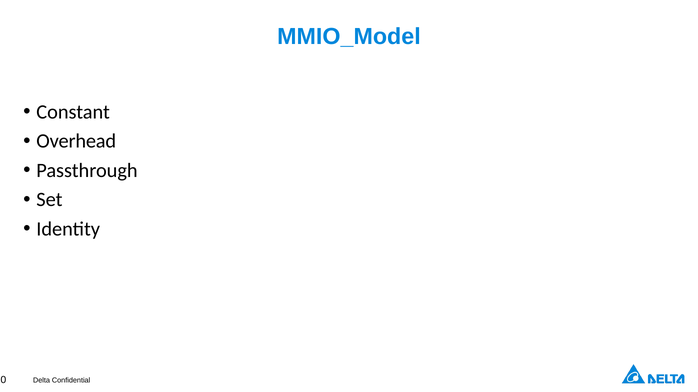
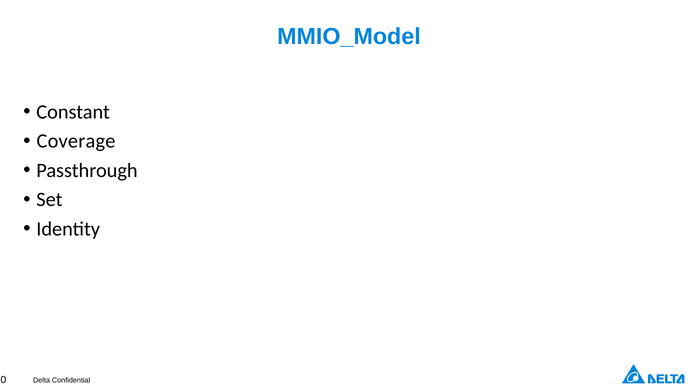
Overhead: Overhead -> Coverage
